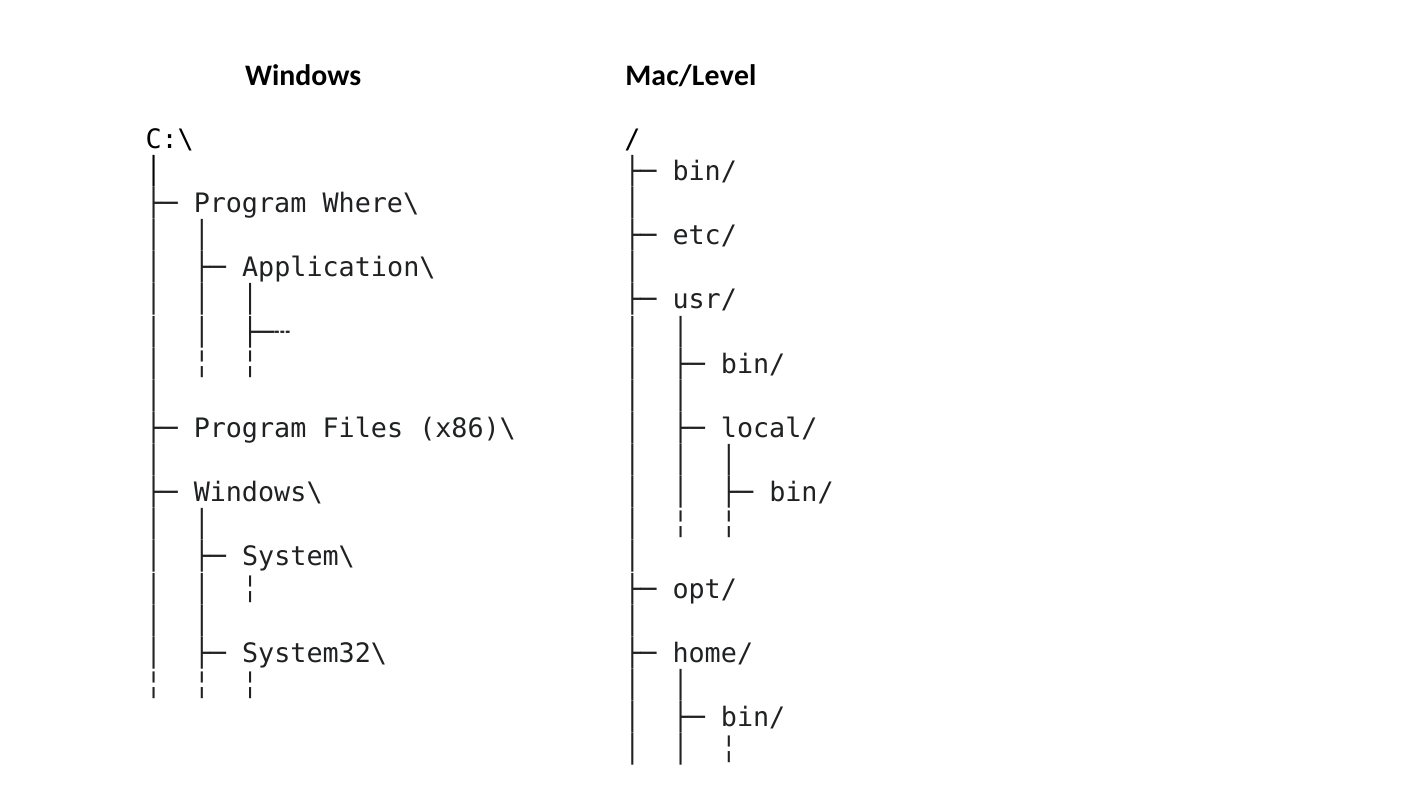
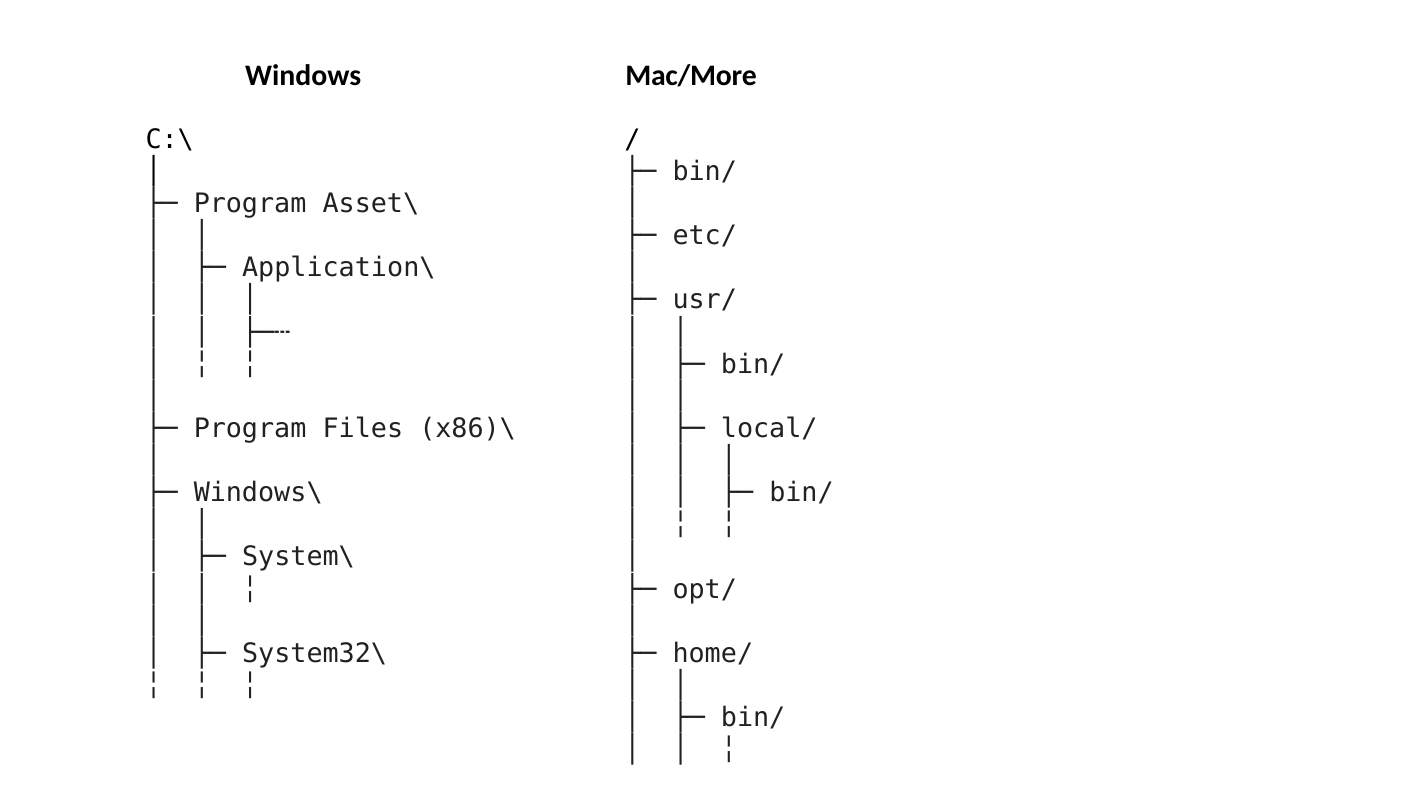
Mac/Level: Mac/Level -> Mac/More
Where\: Where\ -> Asset\
